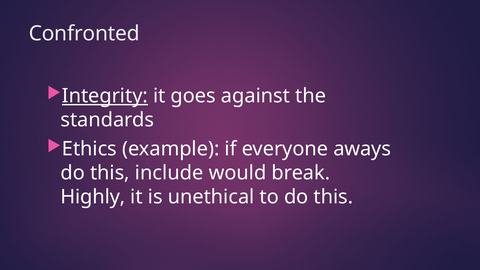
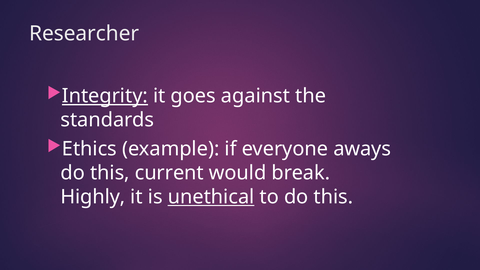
Confronted: Confronted -> Researcher
include: include -> current
unethical underline: none -> present
